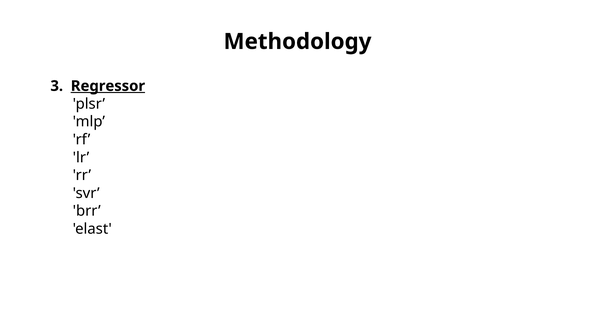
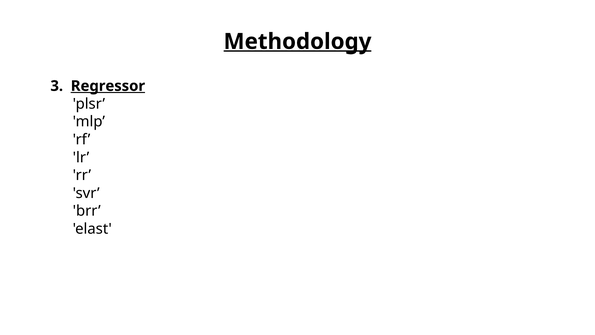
Methodology underline: none -> present
